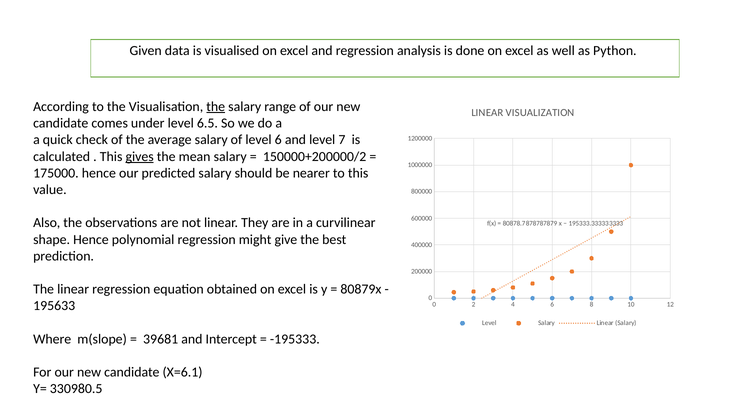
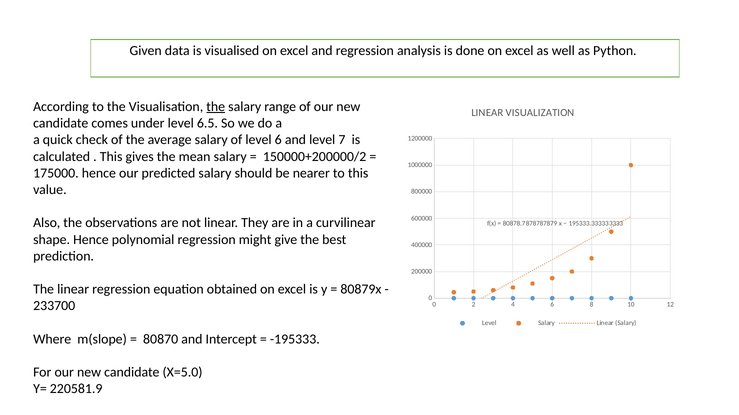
gives underline: present -> none
195633: 195633 -> 233700
39681: 39681 -> 80870
X=6.1: X=6.1 -> X=5.0
330980.5: 330980.5 -> 220581.9
